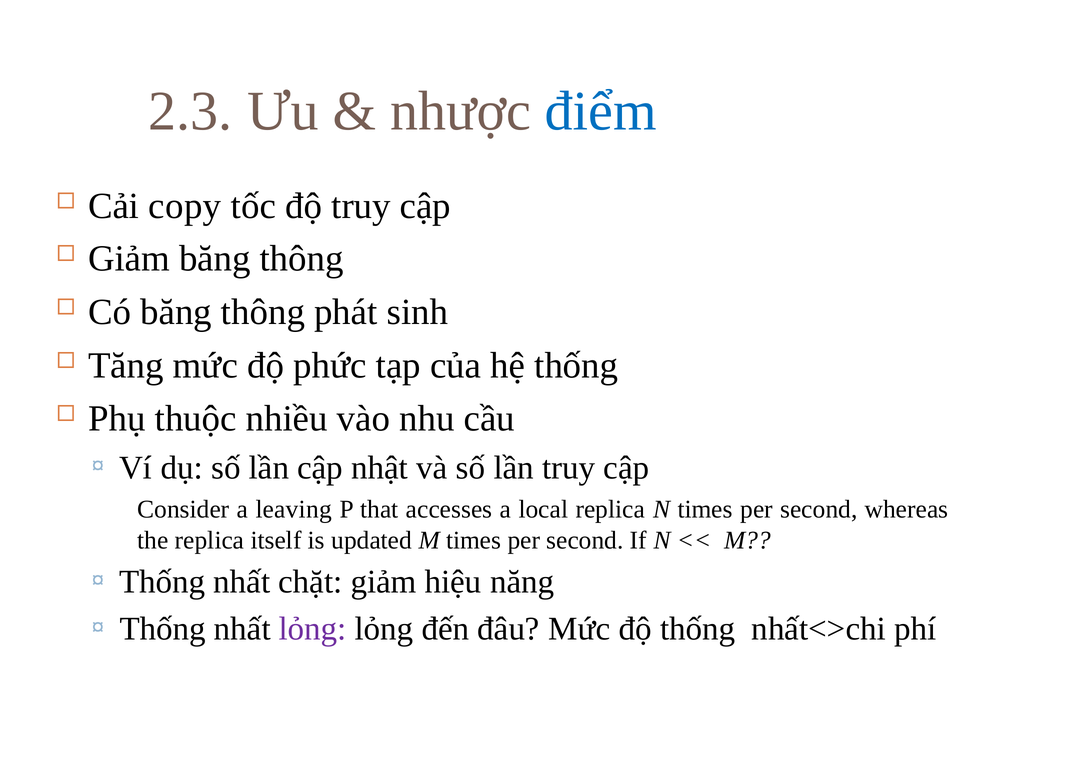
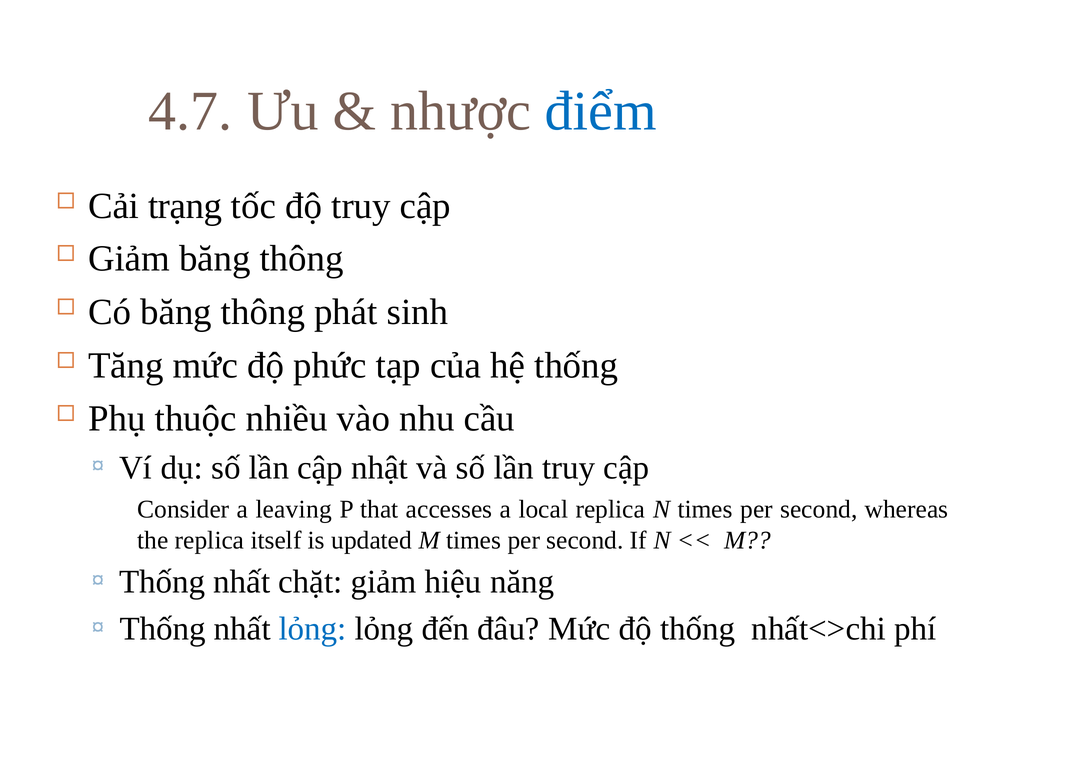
2.3: 2.3 -> 4.7
copy: copy -> trạng
lỏng at (313, 629) colour: purple -> blue
